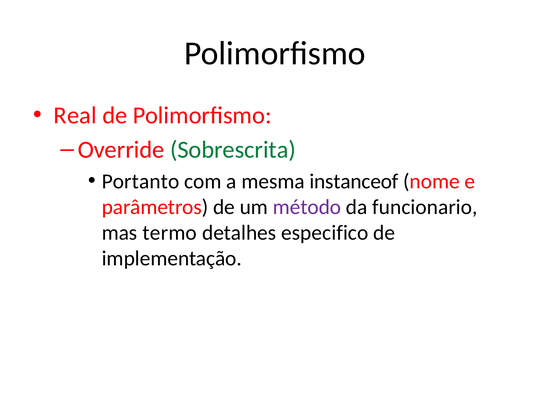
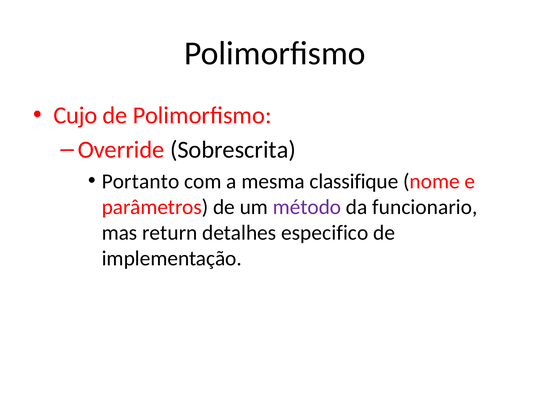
Real: Real -> Cujo
Sobrescrita colour: green -> black
instanceof: instanceof -> classifique
termo: termo -> return
